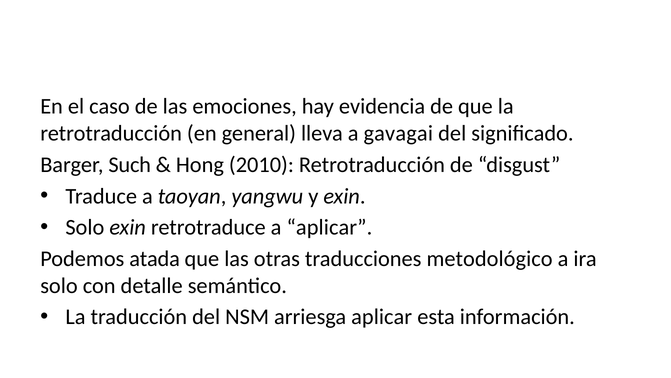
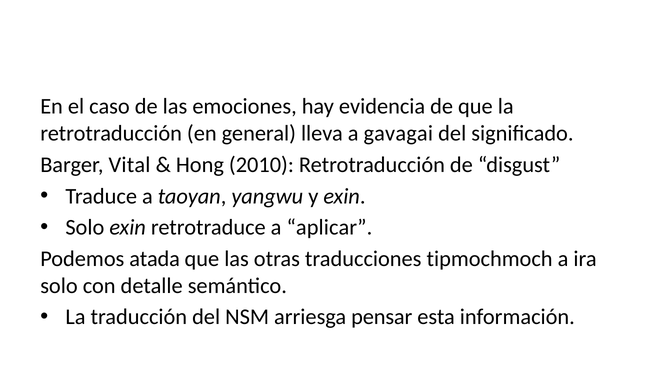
Such: Such -> Vital
metodológico: metodológico -> tipmochmoch
arriesga aplicar: aplicar -> pensar
